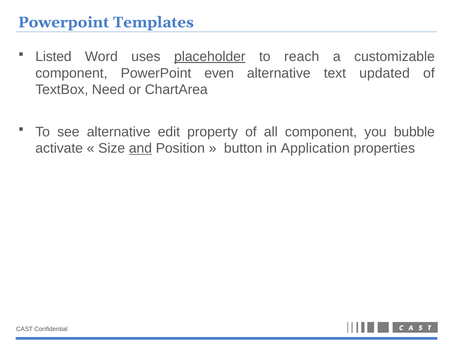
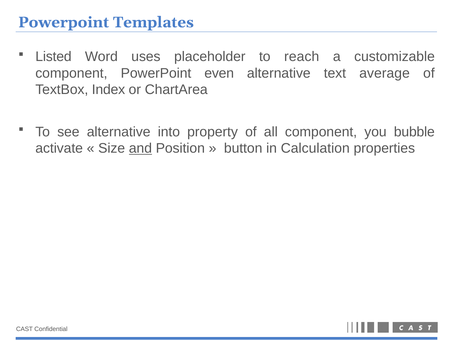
placeholder underline: present -> none
updated: updated -> average
Need: Need -> Index
edit: edit -> into
Application: Application -> Calculation
